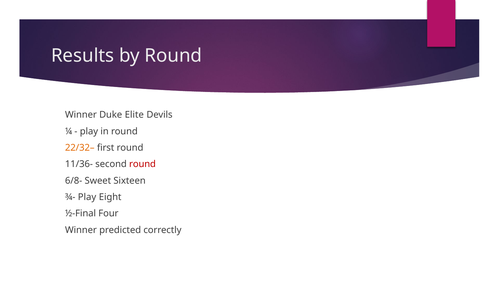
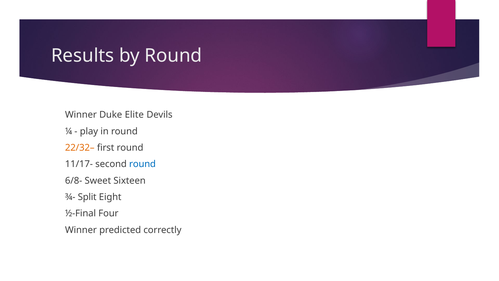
11/36-: 11/36- -> 11/17-
round at (142, 164) colour: red -> blue
¾- Play: Play -> Split
